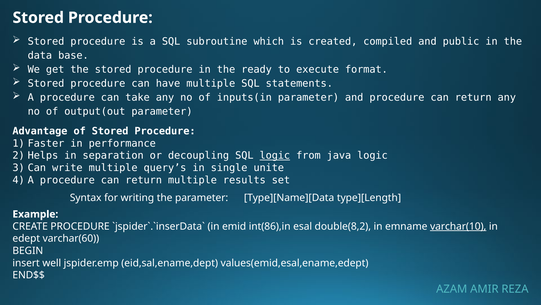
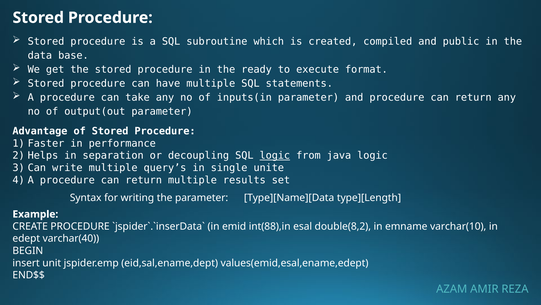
int(86),in: int(86),in -> int(88),in
varchar(10 underline: present -> none
varchar(60: varchar(60 -> varchar(40
well: well -> unit
